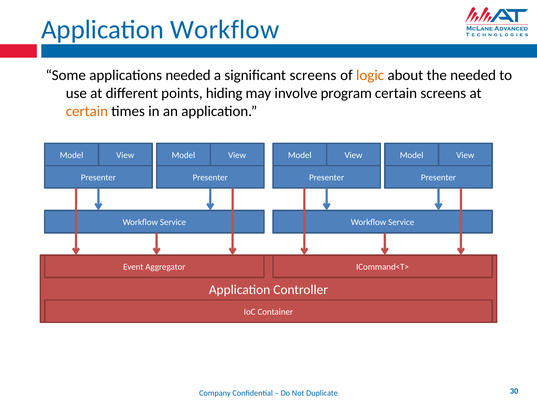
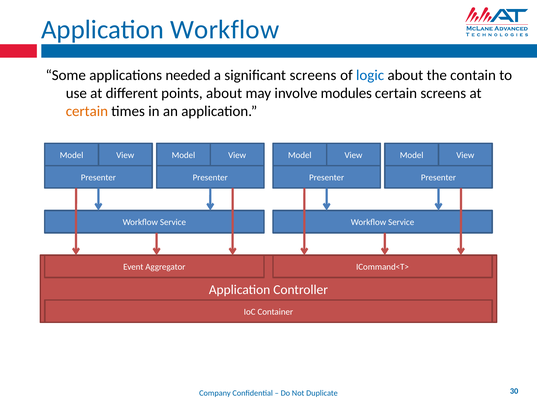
logic colour: orange -> blue
the needed: needed -> contain
points hiding: hiding -> about
program: program -> modules
